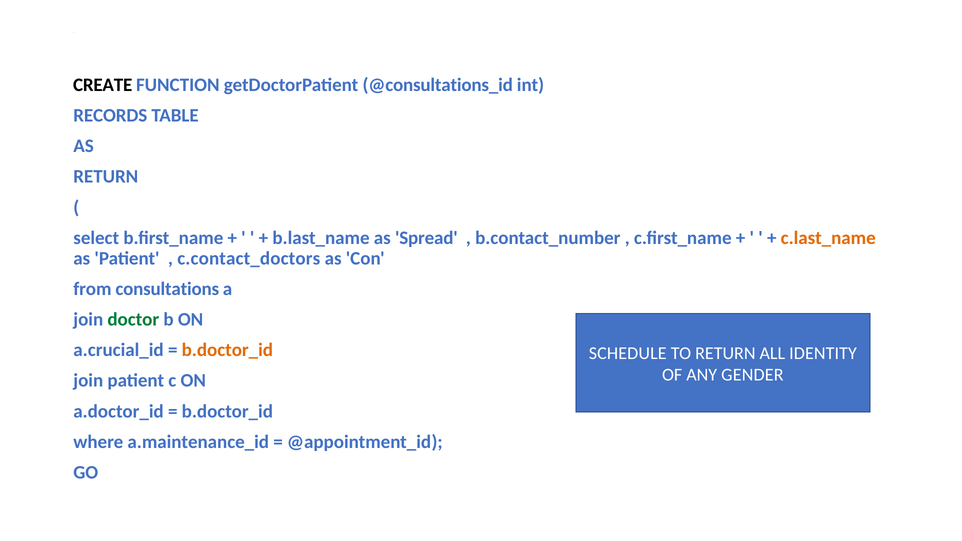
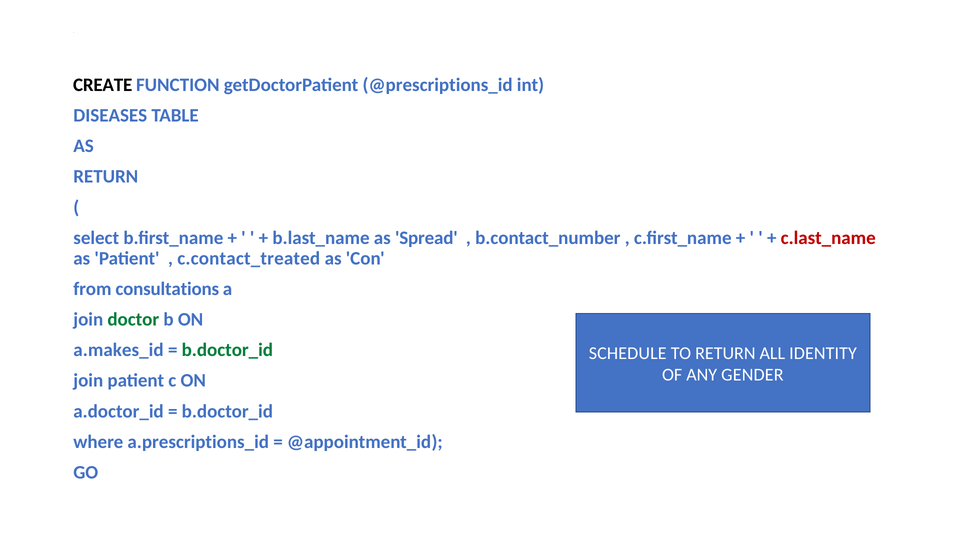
@consultations_id: @consultations_id -> @prescriptions_id
RECORDS: RECORDS -> DISEASES
c.last_name colour: orange -> red
c.contact_doctors: c.contact_doctors -> c.contact_treated
a.crucial_id: a.crucial_id -> a.makes_id
b.doctor_id at (227, 350) colour: orange -> green
a.maintenance_id: a.maintenance_id -> a.prescriptions_id
